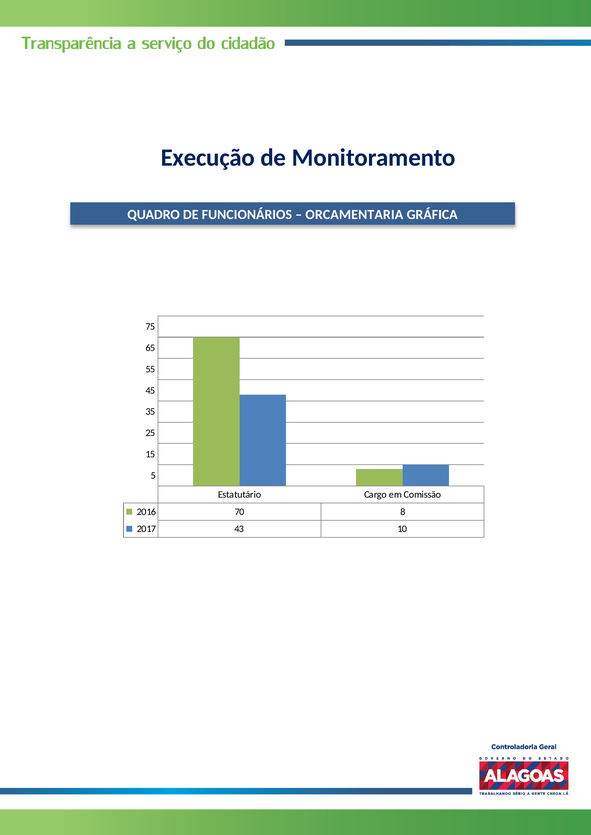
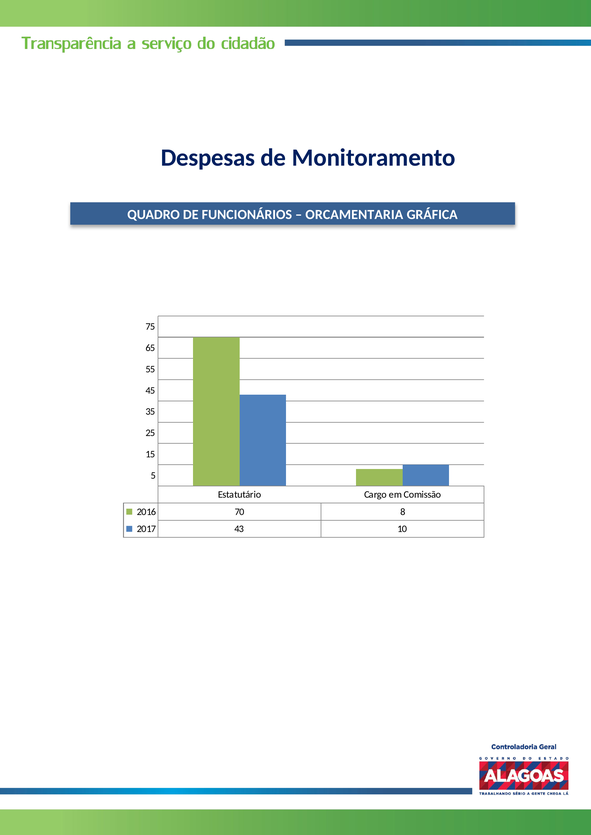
Execução: Execução -> Despesas
